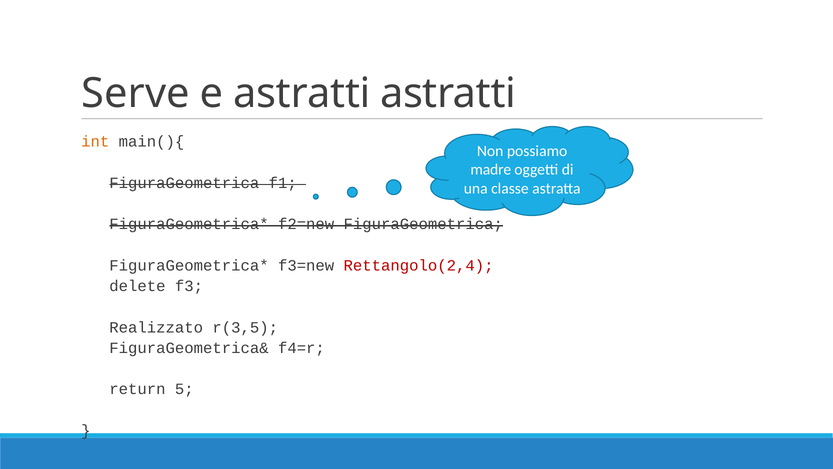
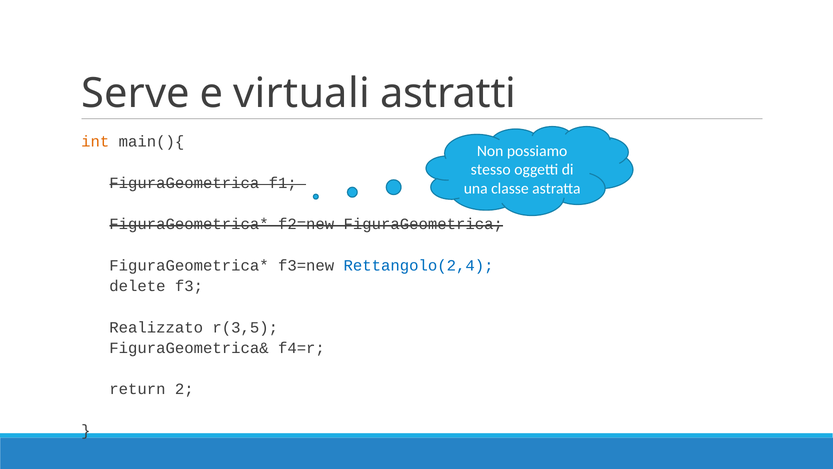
e astratti: astratti -> virtuali
madre: madre -> stesso
Rettangolo(2,4 colour: red -> blue
5: 5 -> 2
